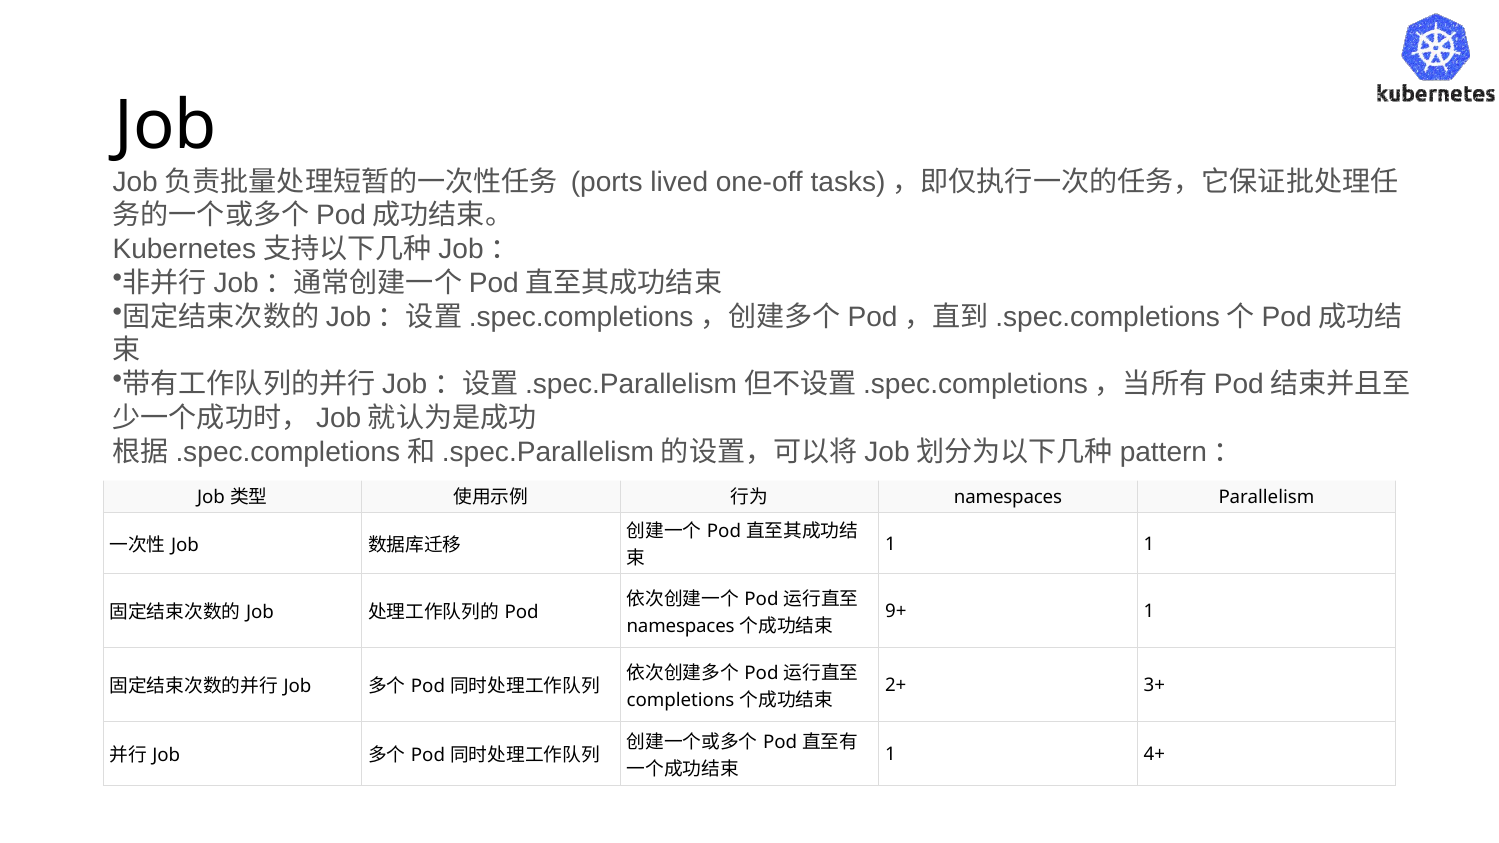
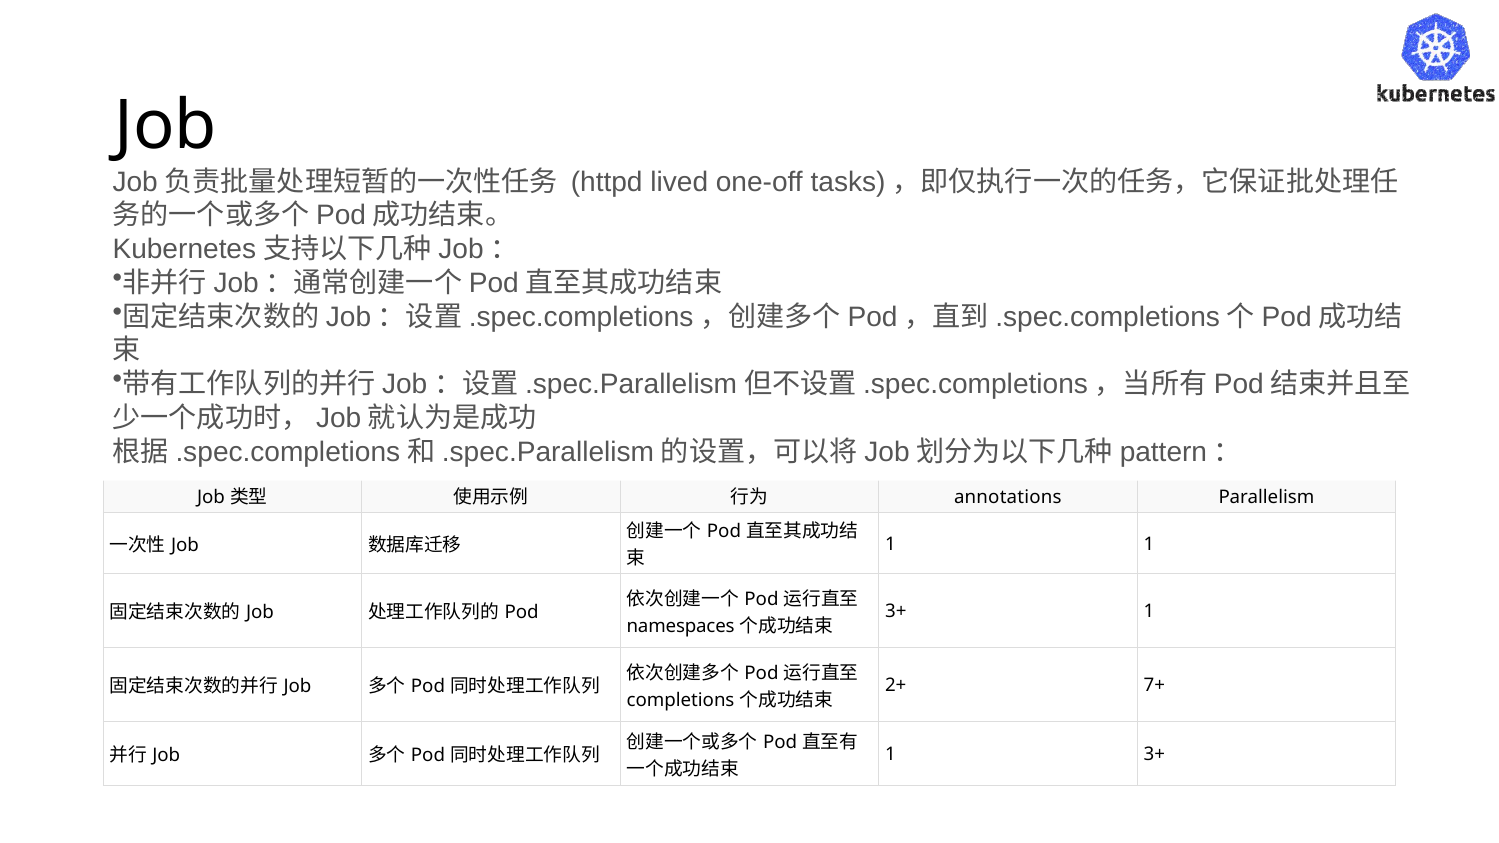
ports: ports -> httpd
namespaces at (1008, 497): namespaces -> annotations
9+ at (896, 612): 9+ -> 3+
3+: 3+ -> 7+
1 4+: 4+ -> 3+
